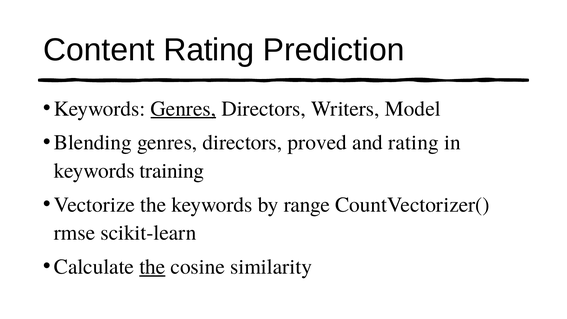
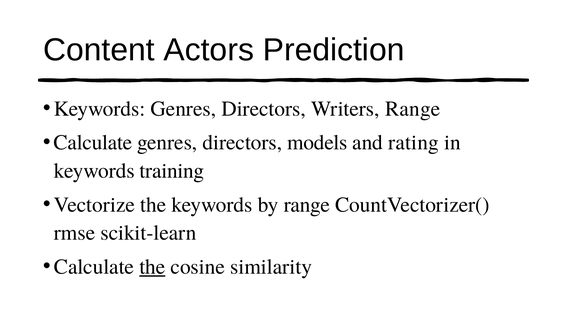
Content Rating: Rating -> Actors
Genres at (183, 109) underline: present -> none
Writers Model: Model -> Range
Blending at (93, 143): Blending -> Calculate
proved: proved -> models
